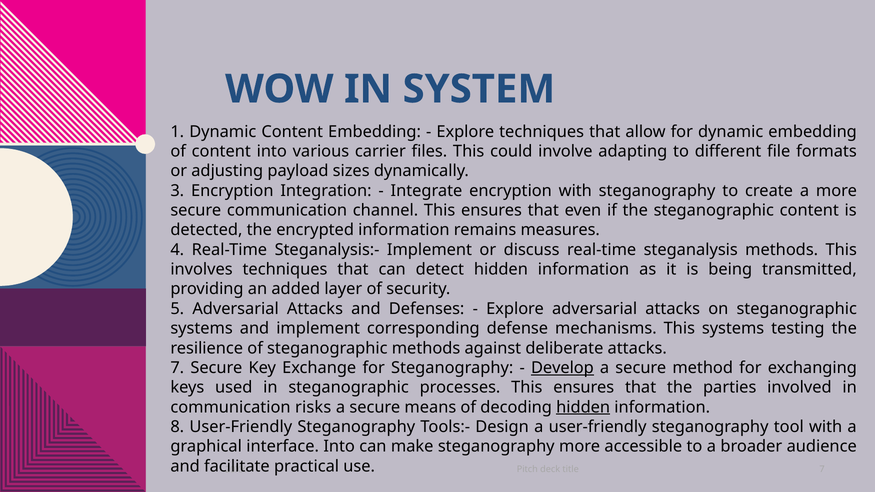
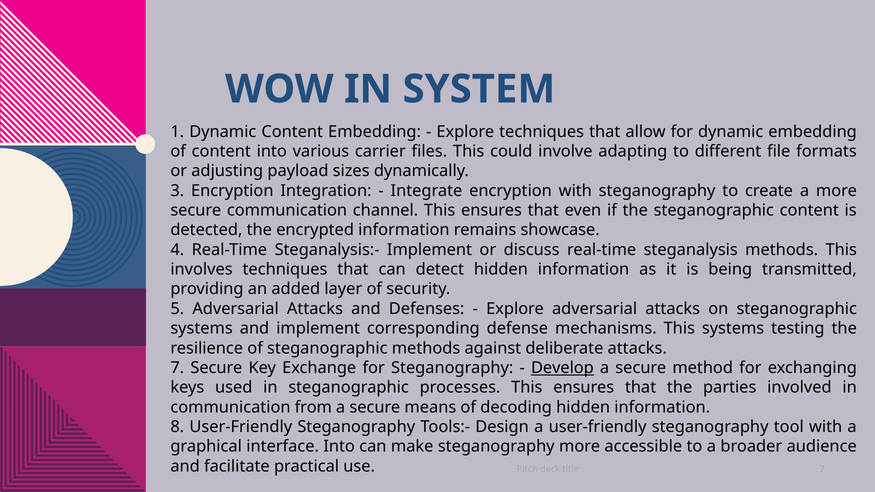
measures: measures -> showcase
risks: risks -> from
hidden at (583, 407) underline: present -> none
